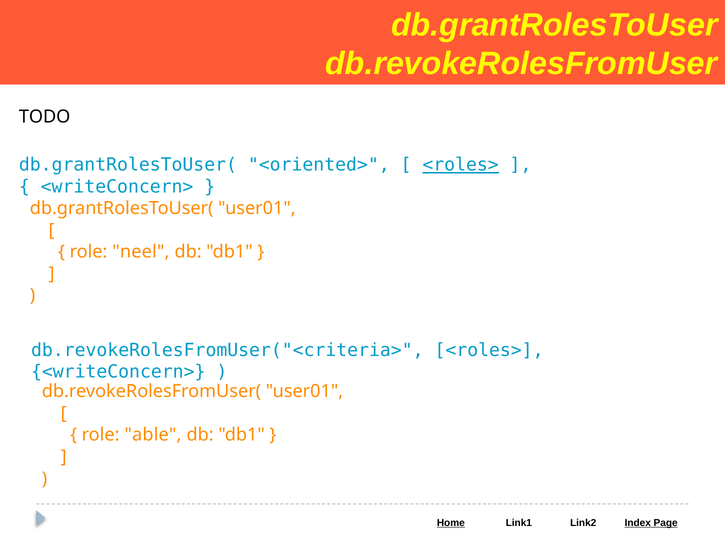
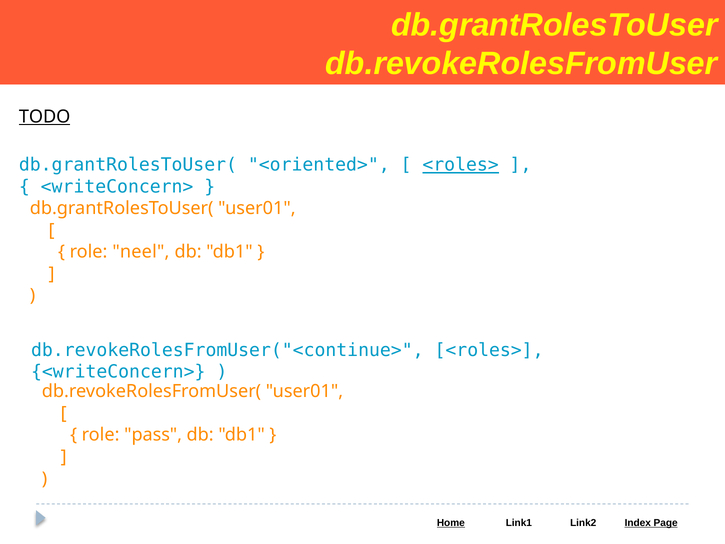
TODO underline: none -> present
db.revokeRolesFromUser("<criteria>: db.revokeRolesFromUser("<criteria> -> db.revokeRolesFromUser("<continue>
able: able -> pass
